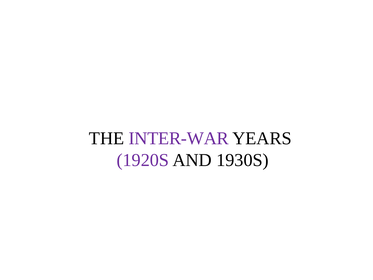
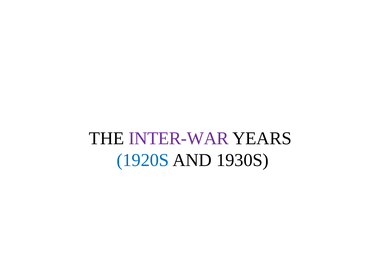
1920S colour: purple -> blue
